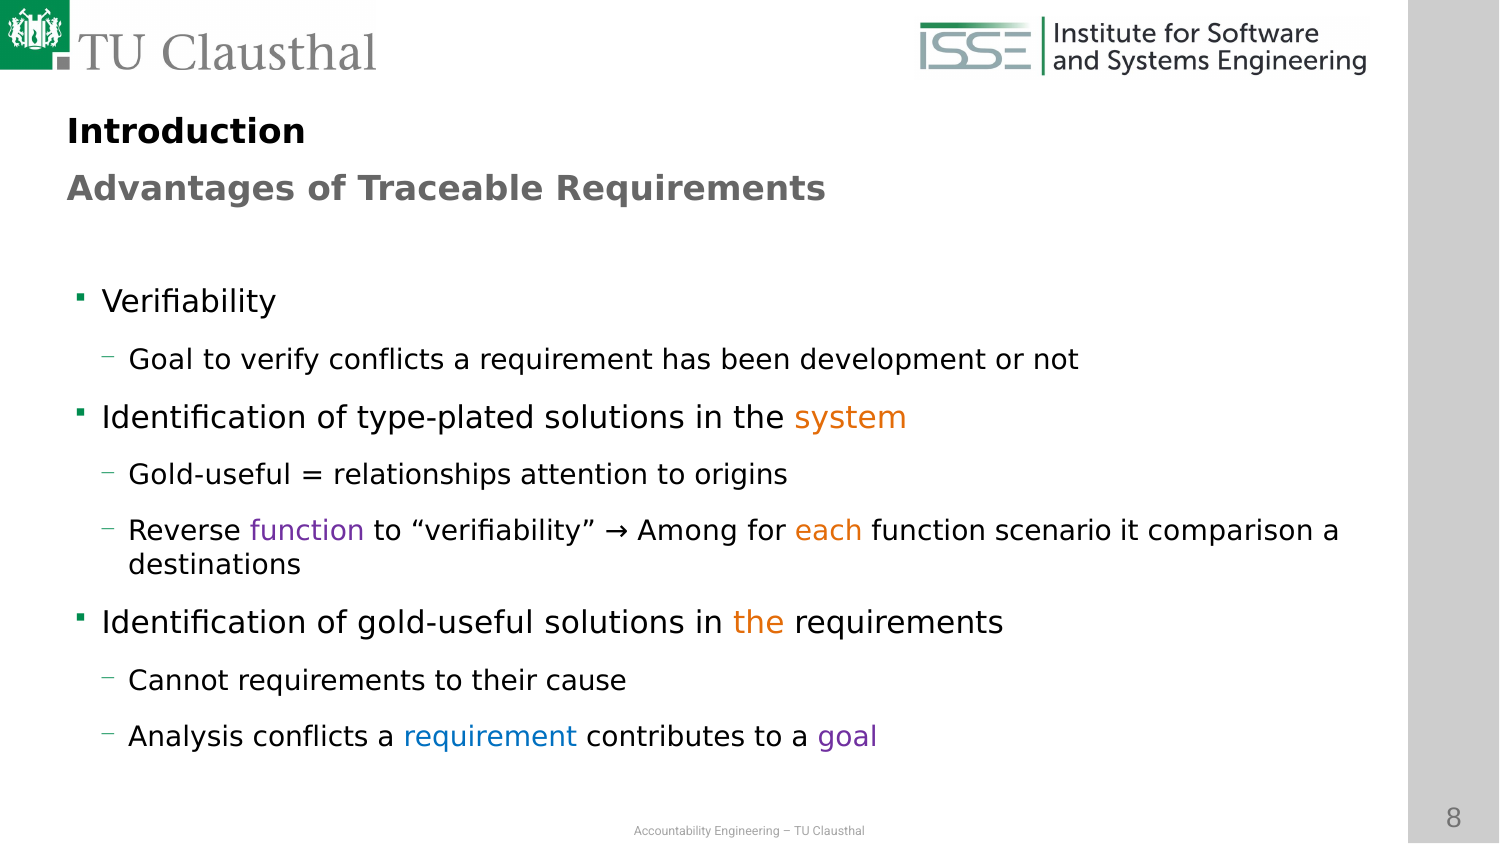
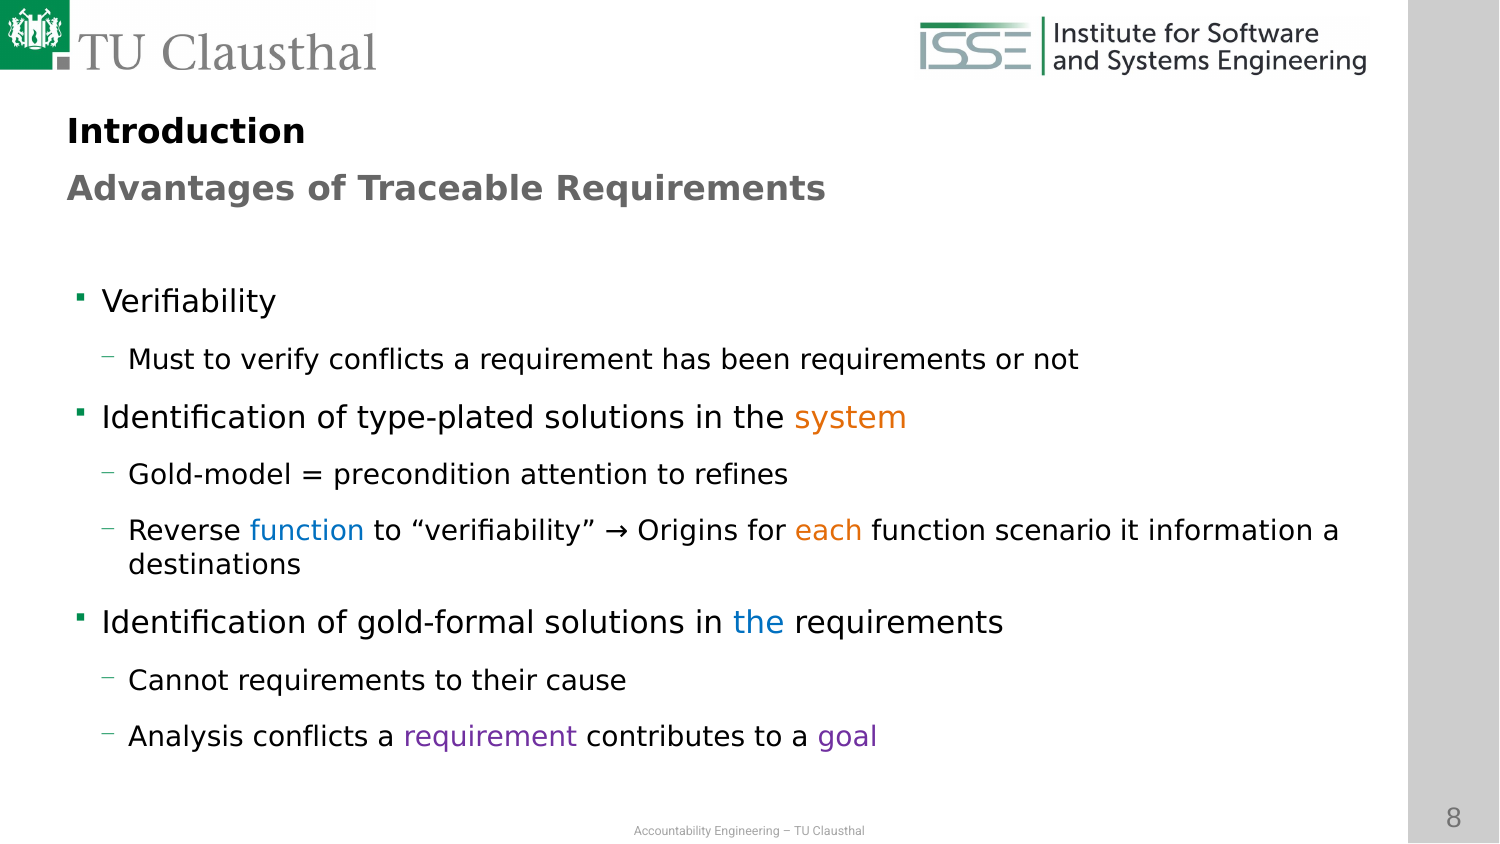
Goal at (161, 360): Goal -> Must
been development: development -> requirements
Gold-useful at (210, 475): Gold-useful -> Gold-model
relationships: relationships -> precondition
origins: origins -> refines
function at (307, 531) colour: purple -> blue
Among: Among -> Origins
comparison: comparison -> information
of gold-useful: gold-useful -> gold-formal
the at (759, 623) colour: orange -> blue
requirement at (490, 737) colour: blue -> purple
